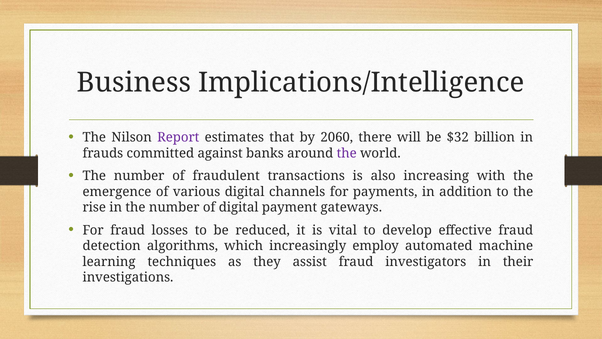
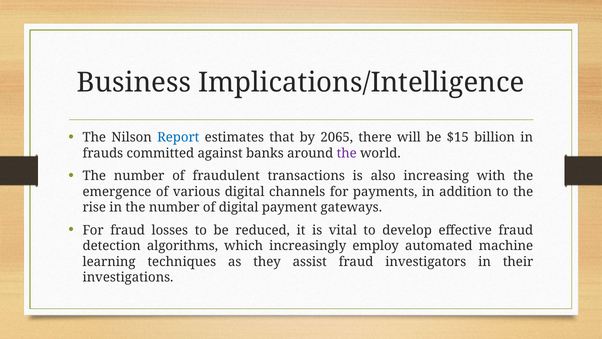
Report colour: purple -> blue
2060: 2060 -> 2065
$32: $32 -> $15
